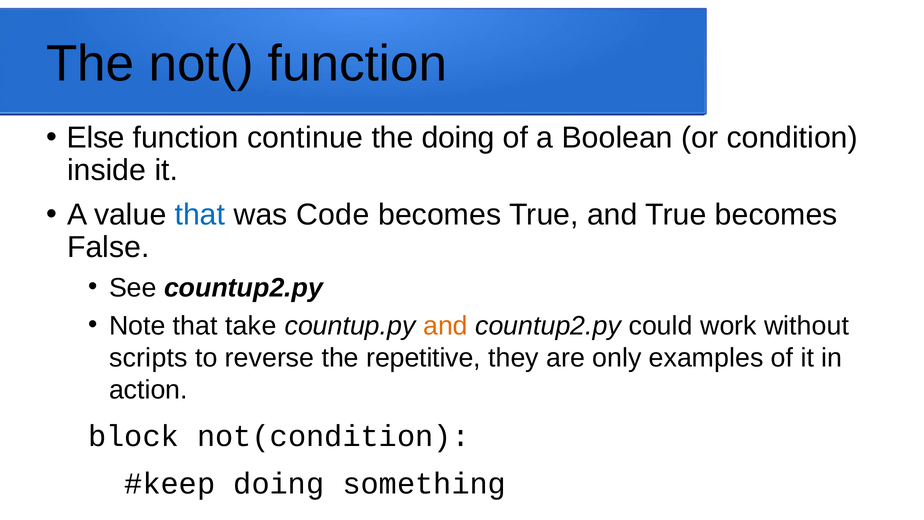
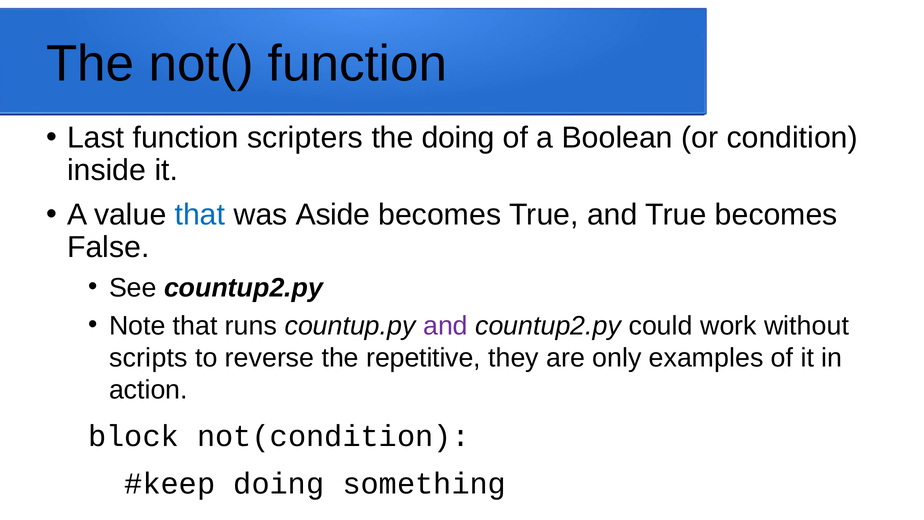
Else: Else -> Last
continue: continue -> scripters
Code: Code -> Aside
take: take -> runs
and at (445, 326) colour: orange -> purple
